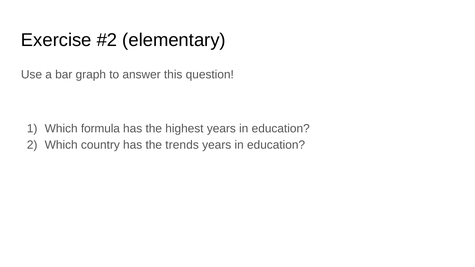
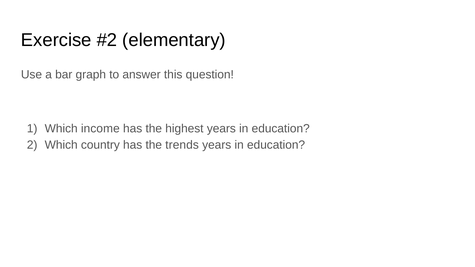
formula: formula -> income
